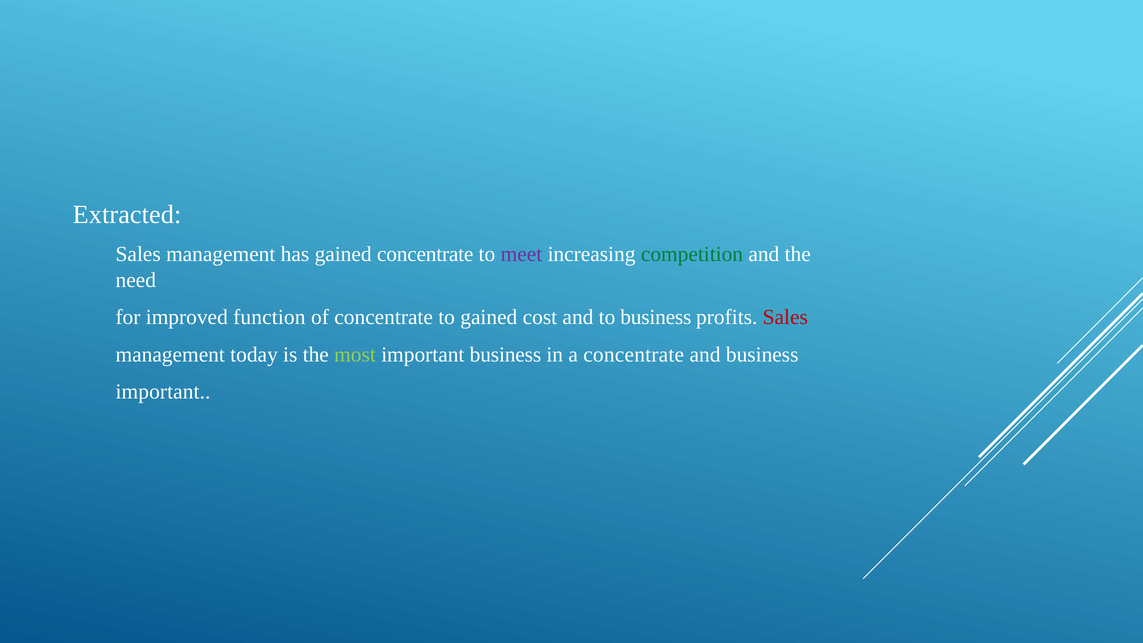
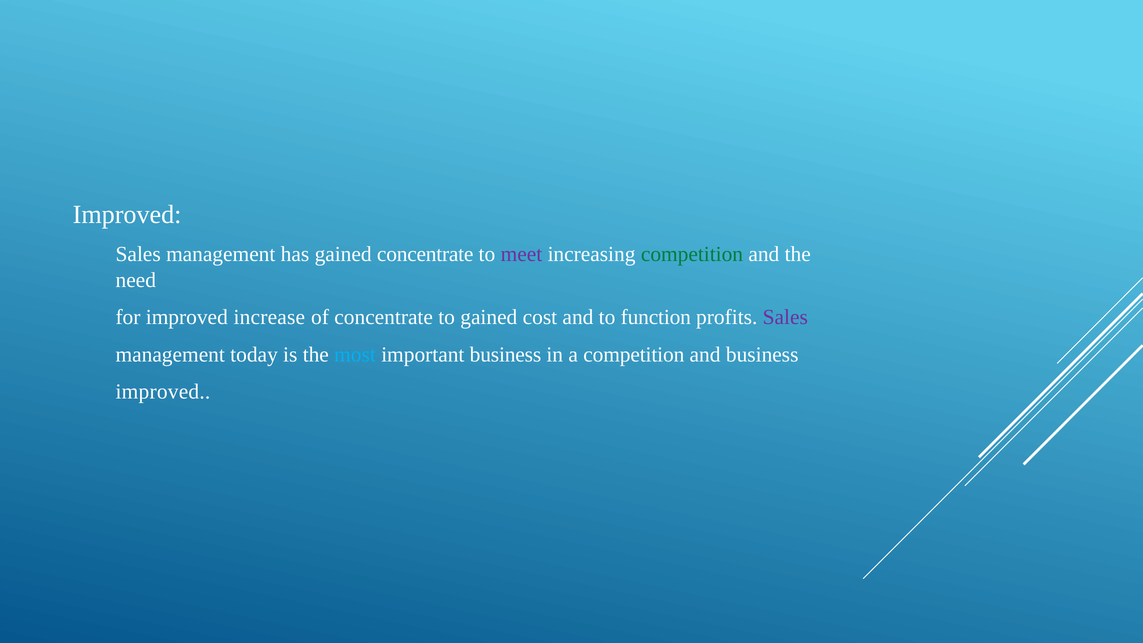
Extracted at (127, 215): Extracted -> Improved
function: function -> increase
to business: business -> function
Sales at (785, 317) colour: red -> purple
most colour: light green -> light blue
a concentrate: concentrate -> competition
important at (163, 392): important -> improved
